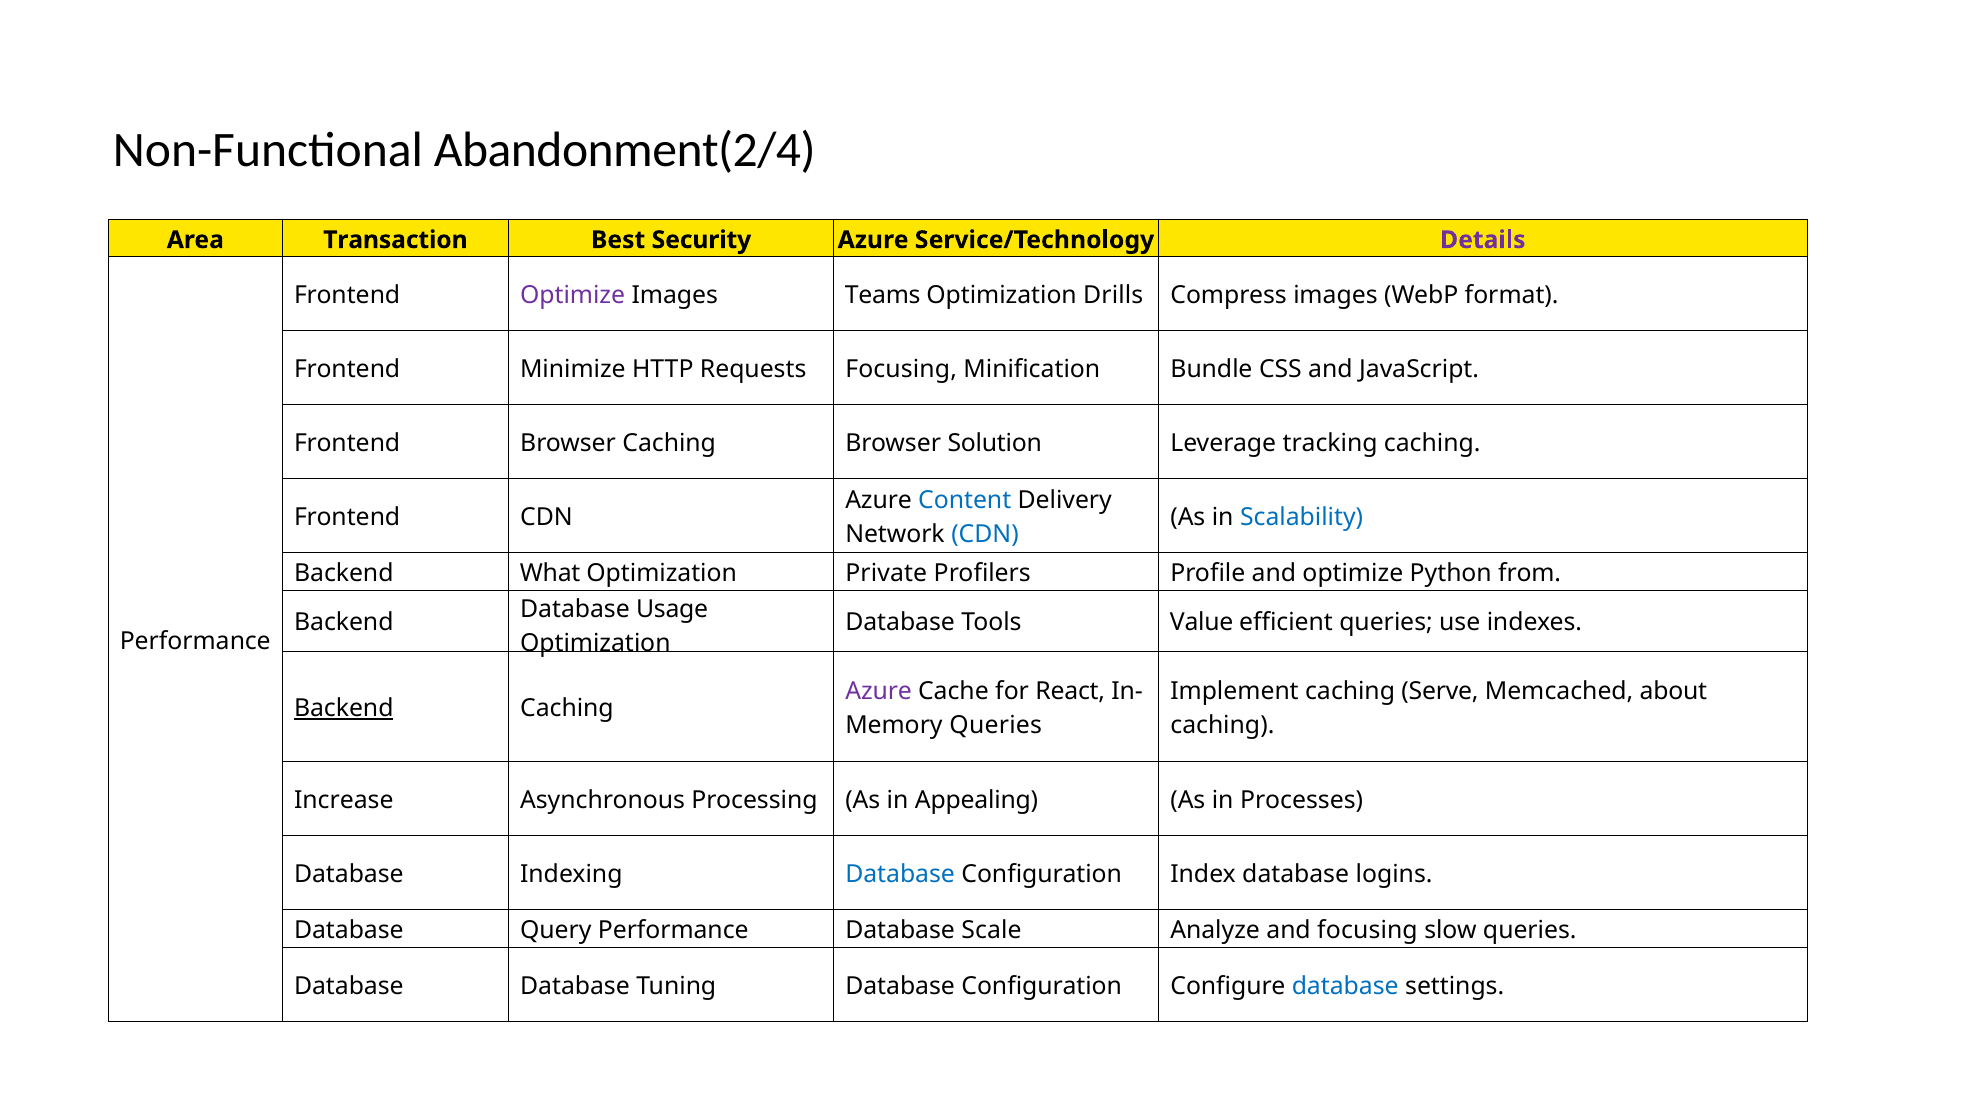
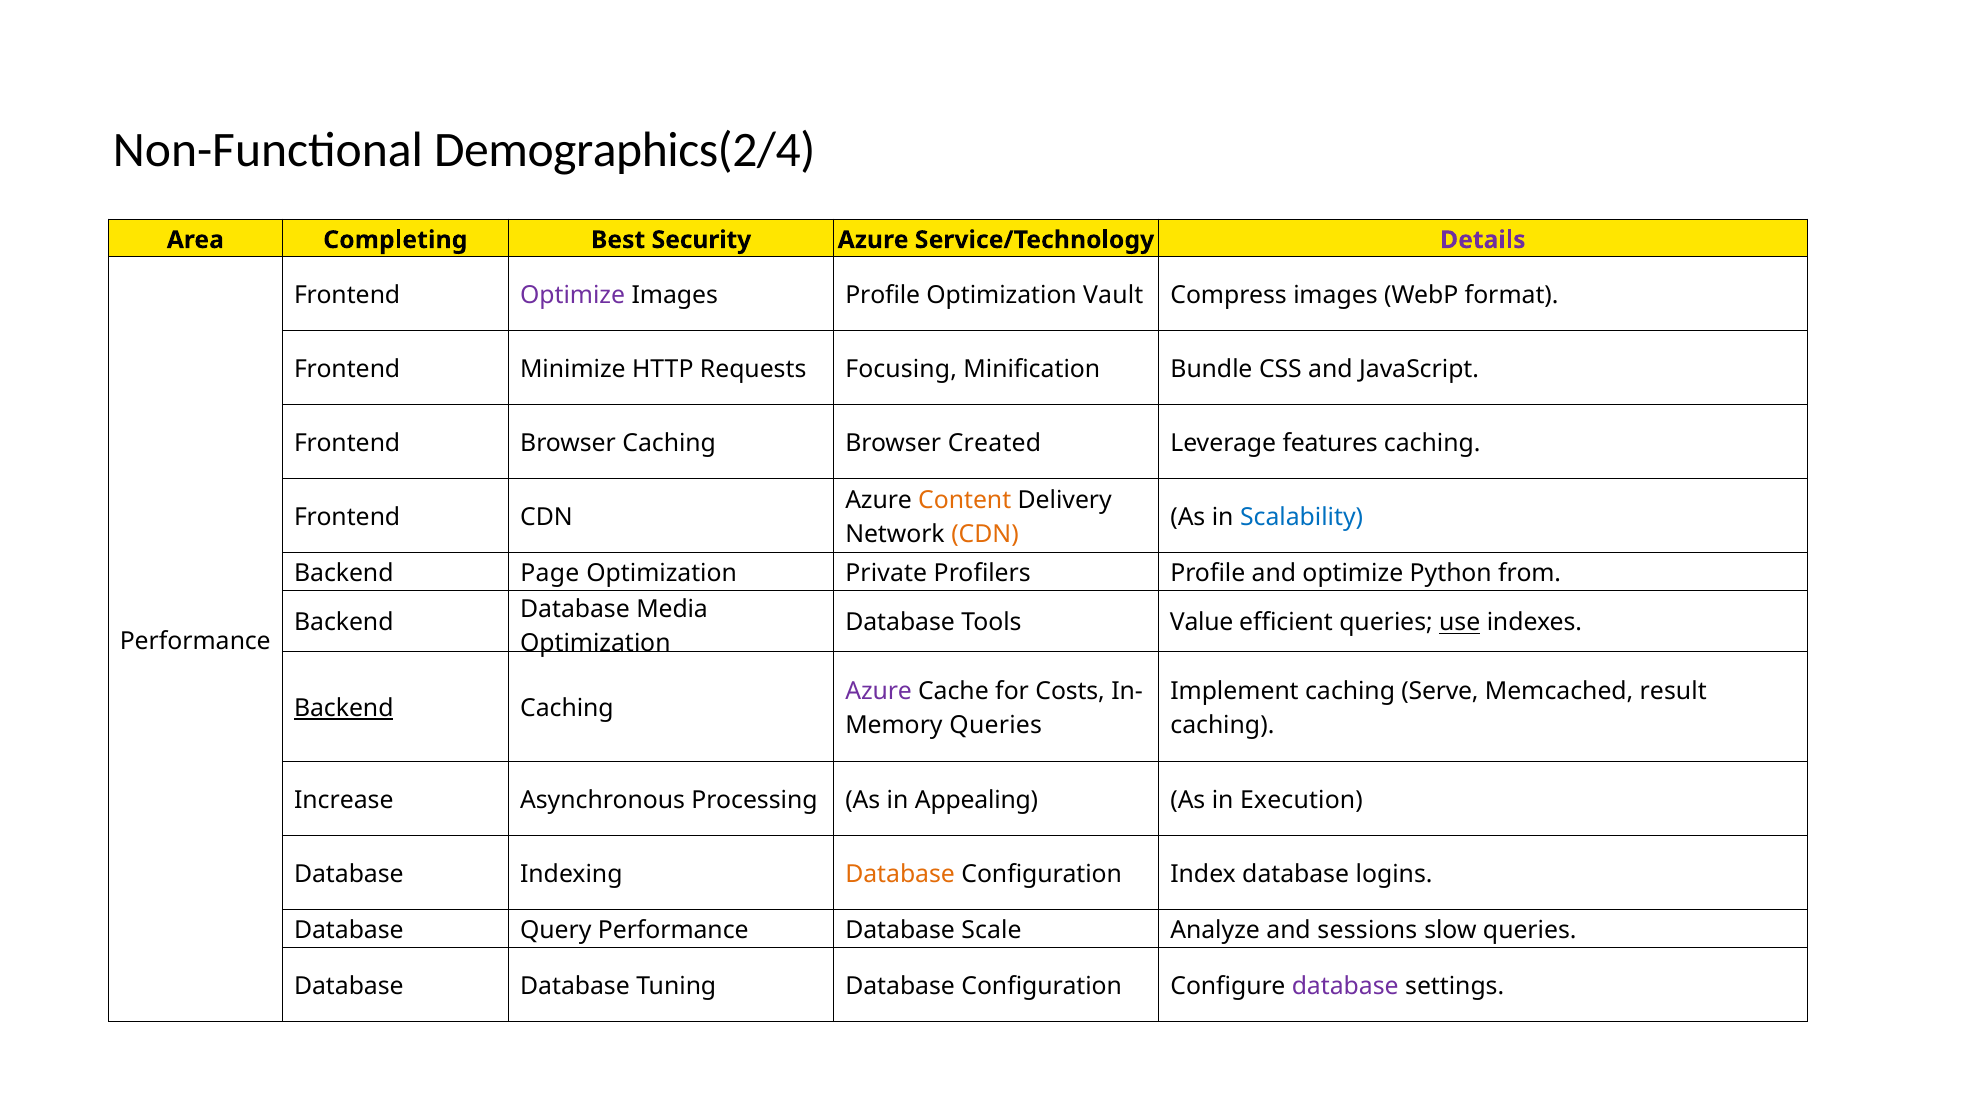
Abandonment(2/4: Abandonment(2/4 -> Demographics(2/4
Transaction: Transaction -> Completing
Images Teams: Teams -> Profile
Drills: Drills -> Vault
Solution: Solution -> Created
tracking: tracking -> features
Content colour: blue -> orange
CDN at (985, 534) colour: blue -> orange
What: What -> Page
Usage: Usage -> Media
use underline: none -> present
React: React -> Costs
about: about -> result
Processes: Processes -> Execution
Database at (900, 874) colour: blue -> orange
and focusing: focusing -> sessions
database at (1345, 986) colour: blue -> purple
